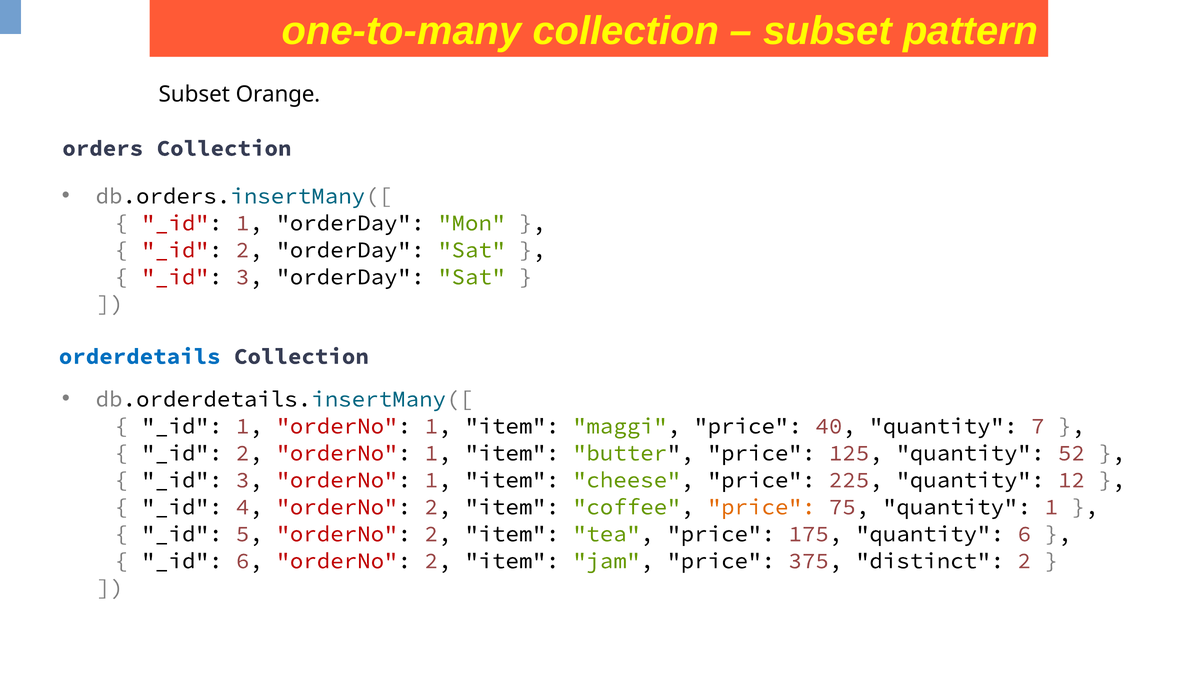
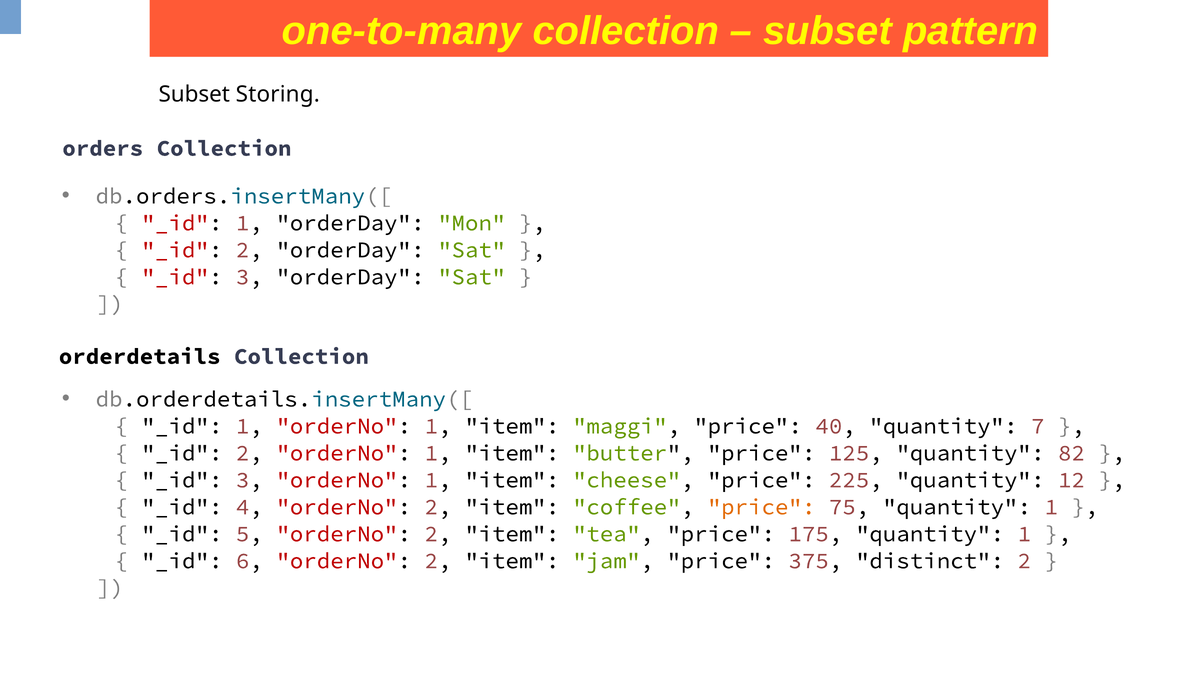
Orange: Orange -> Storing
orderdetails colour: blue -> black
52: 52 -> 82
175 quantity 6: 6 -> 1
